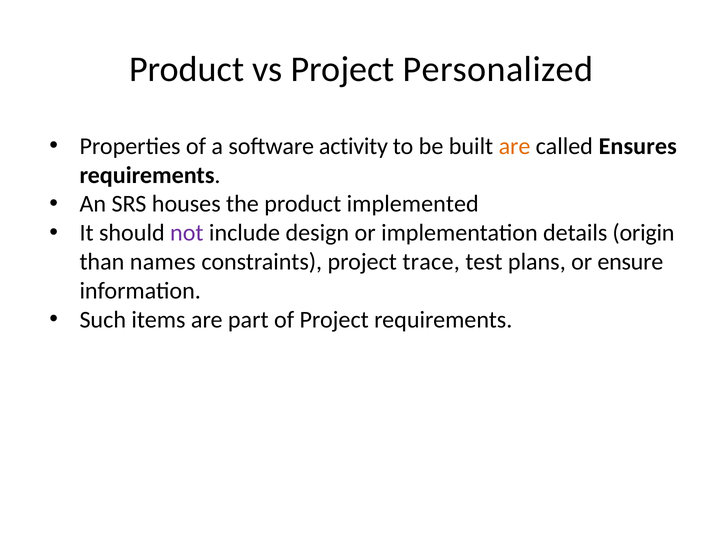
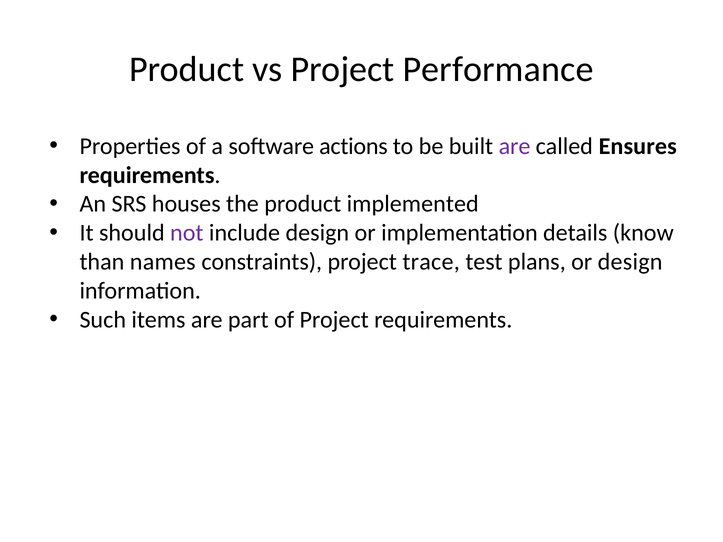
Personalized: Personalized -> Performance
activity: activity -> actions
are at (515, 146) colour: orange -> purple
origin: origin -> know
or ensure: ensure -> design
